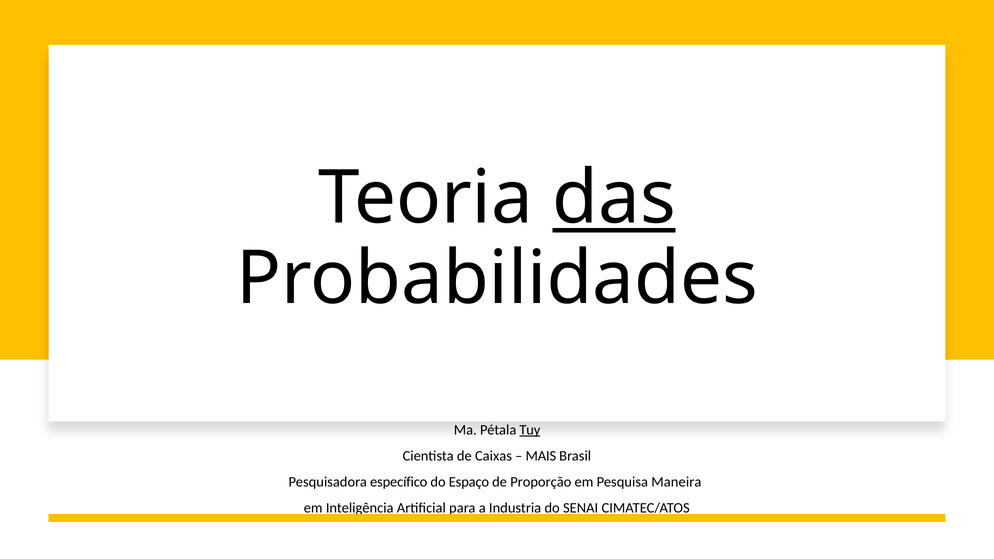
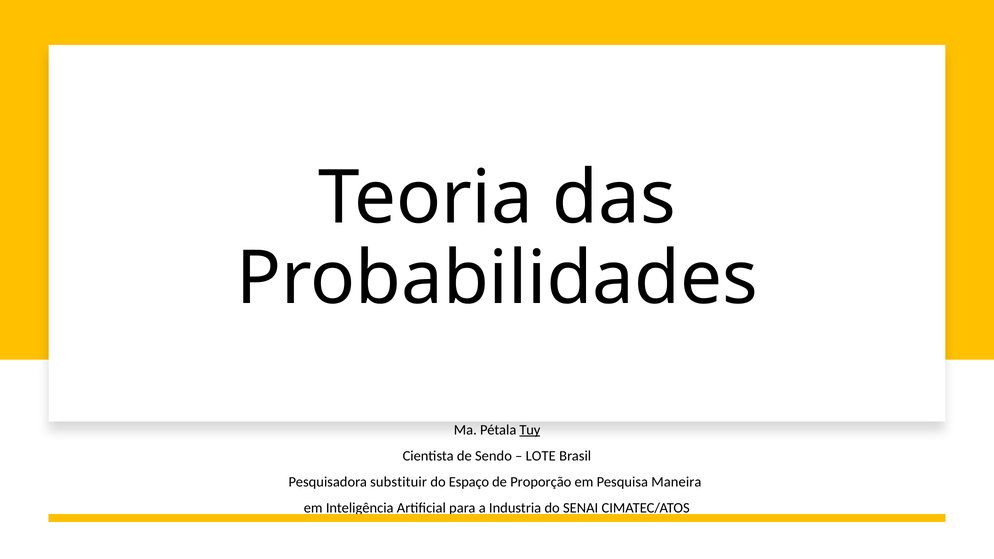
das underline: present -> none
Caixas: Caixas -> Sendo
MAIS: MAIS -> LOTE
específico: específico -> substituir
